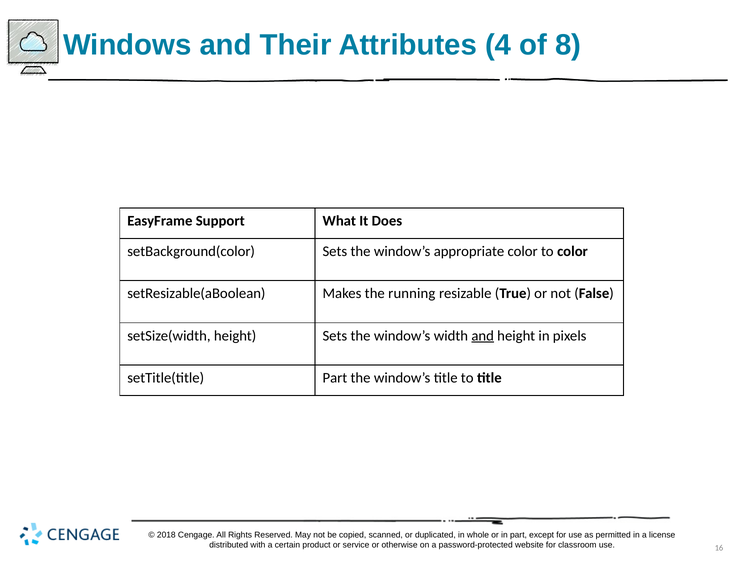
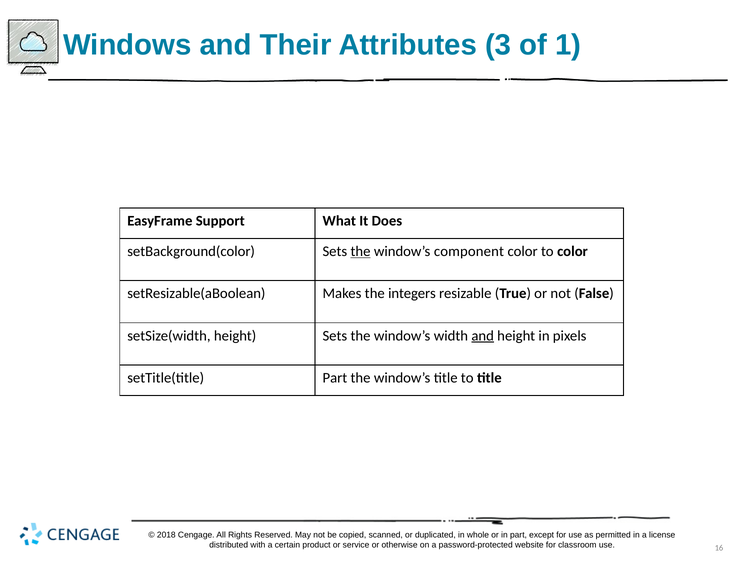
4: 4 -> 3
8: 8 -> 1
the at (361, 251) underline: none -> present
appropriate: appropriate -> component
running: running -> integers
